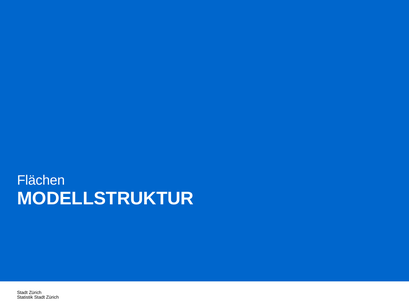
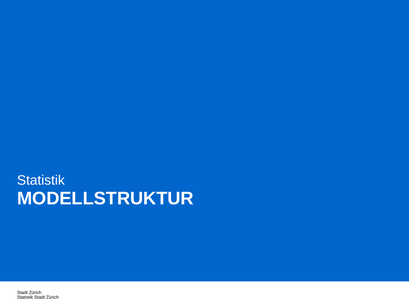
Flächen at (41, 180): Flächen -> Statistik
